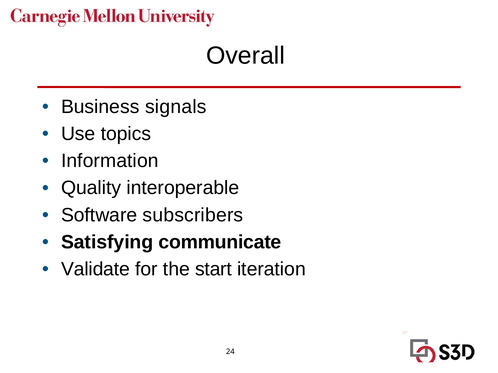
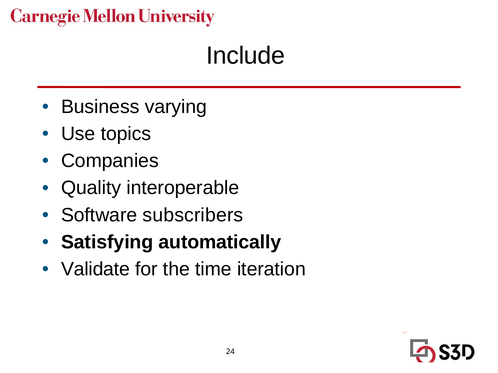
Overall: Overall -> Include
signals: signals -> varying
Information: Information -> Companies
communicate: communicate -> automatically
start: start -> time
